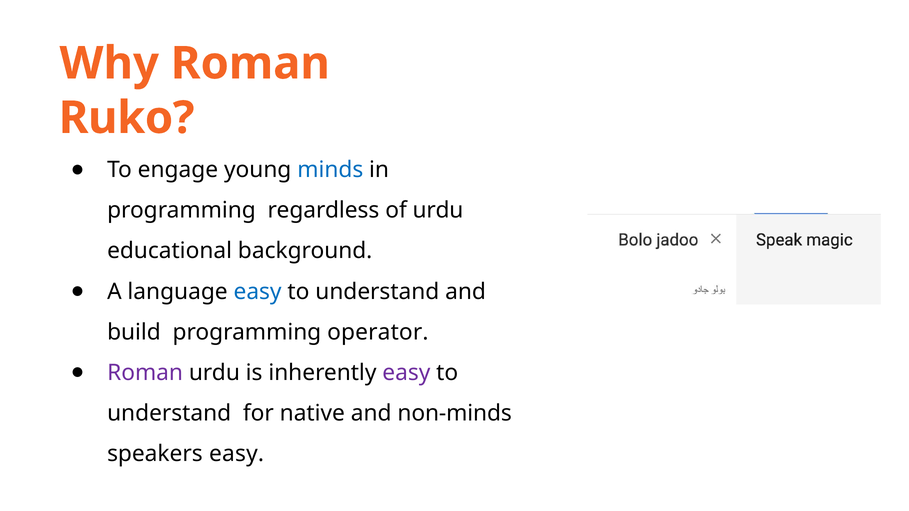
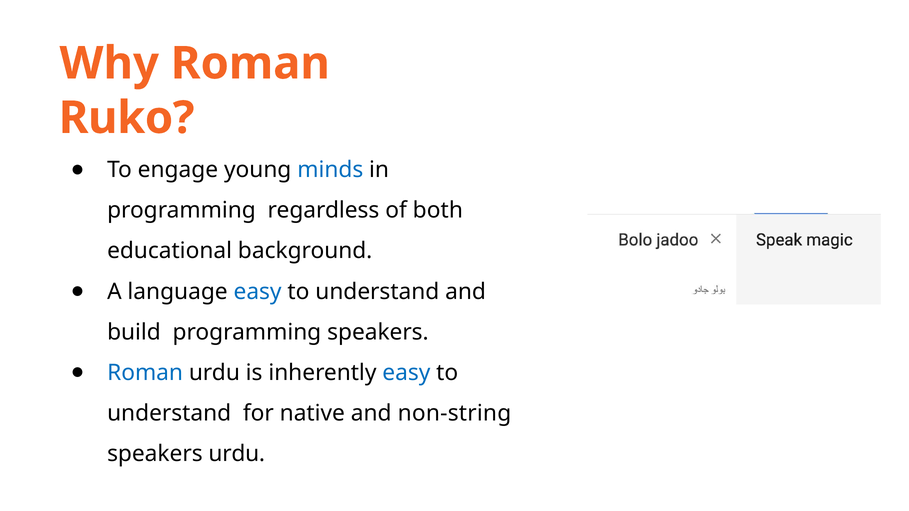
of urdu: urdu -> both
programming operator: operator -> speakers
Roman at (145, 373) colour: purple -> blue
easy at (406, 373) colour: purple -> blue
non-minds: non-minds -> non-string
speakers easy: easy -> urdu
